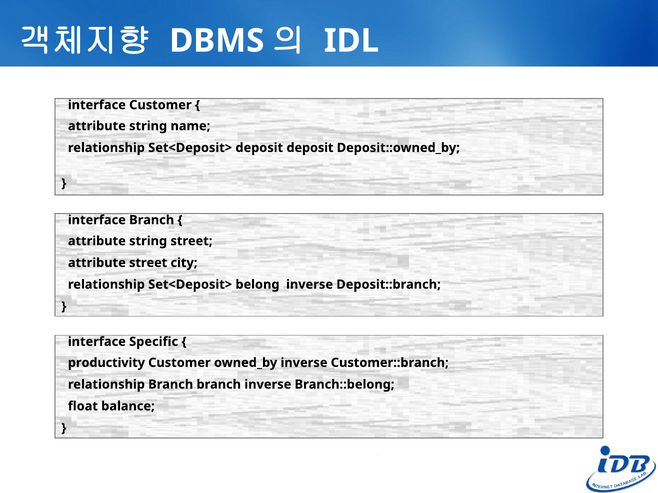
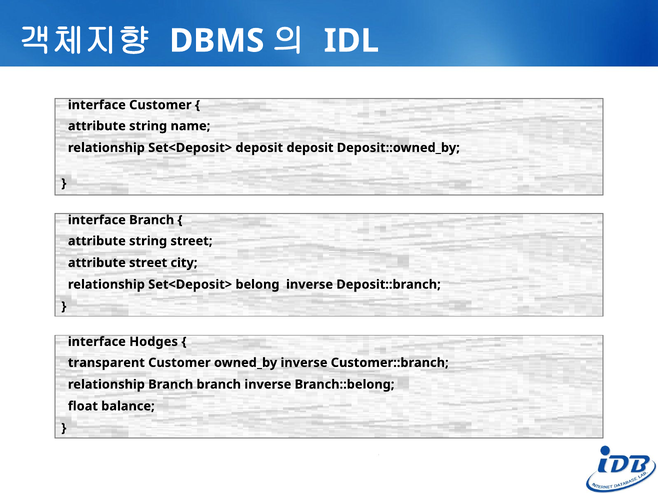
Specific: Specific -> Hodges
productivity: productivity -> transparent
